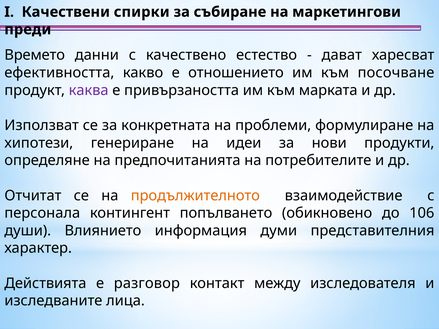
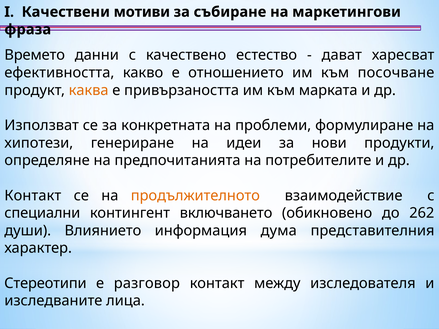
спирки: спирки -> мотиви
преди: преди -> фраза
каква colour: purple -> orange
Отчитат at (33, 196): Отчитат -> Контакт
персонала: персонала -> специални
попълването: попълването -> включването
106: 106 -> 262
думи: думи -> дума
Действията: Действията -> Стереотипи
